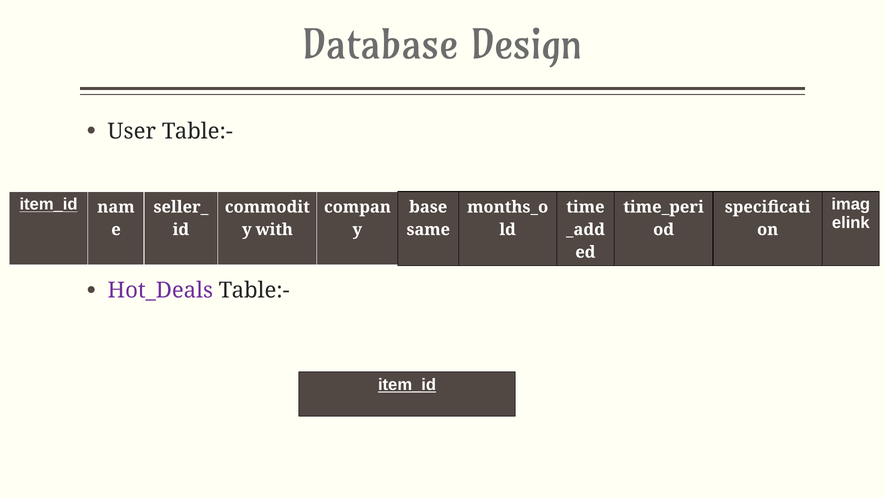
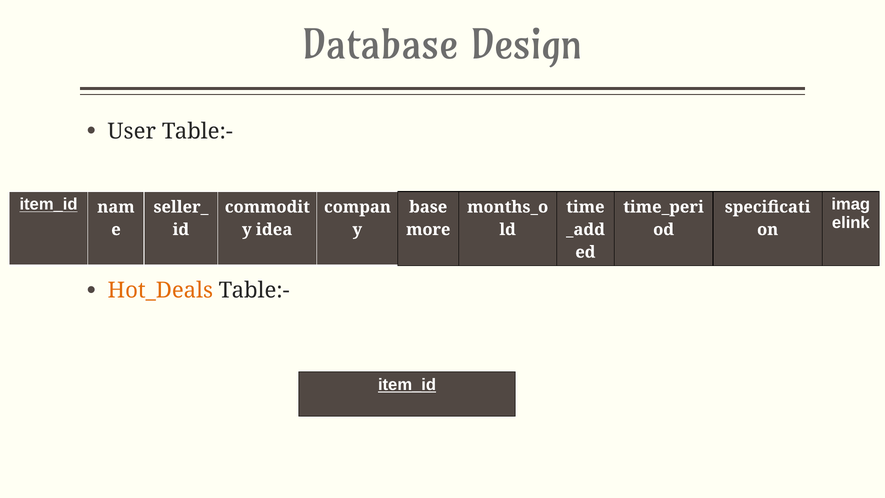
with: with -> idea
same: same -> more
Hot_Deals colour: purple -> orange
